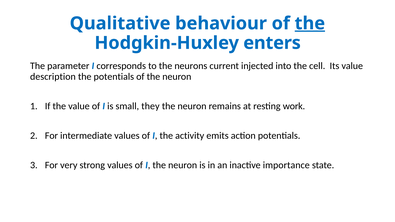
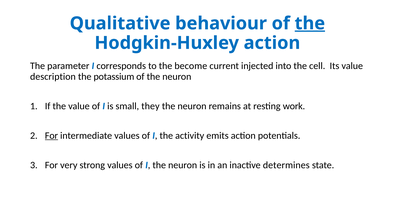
Hodgkin-Huxley enters: enters -> action
neurons: neurons -> become
the potentials: potentials -> potassium
For at (51, 136) underline: none -> present
importance: importance -> determines
